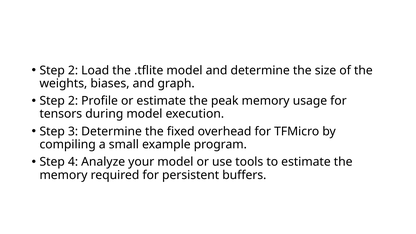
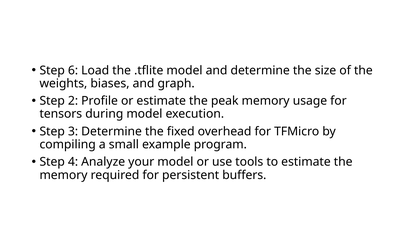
2 at (73, 70): 2 -> 6
